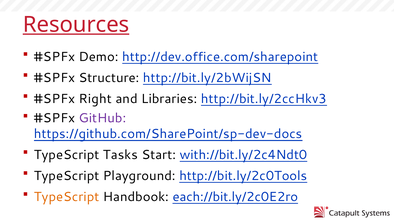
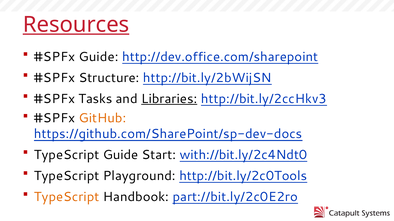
Demo at (99, 57): Demo -> Guide
Right: Right -> Tasks
Libraries underline: none -> present
GitHub colour: purple -> orange
TypeScript Tasks: Tasks -> Guide
each://bit.ly/2c0E2ro: each://bit.ly/2c0E2ro -> part://bit.ly/2c0E2ro
